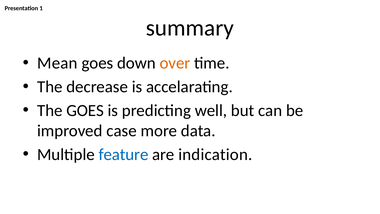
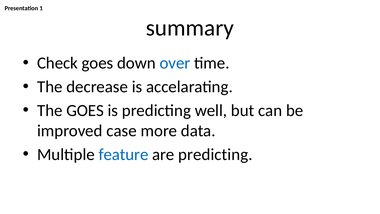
Mean: Mean -> Check
over colour: orange -> blue
are indication: indication -> predicting
